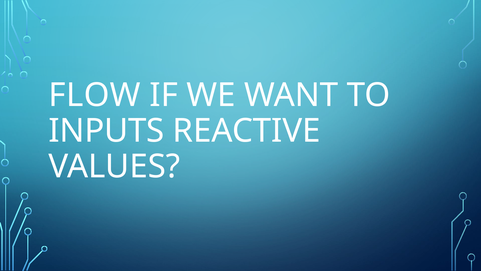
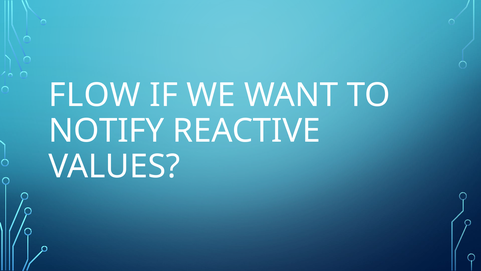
INPUTS: INPUTS -> NOTIFY
